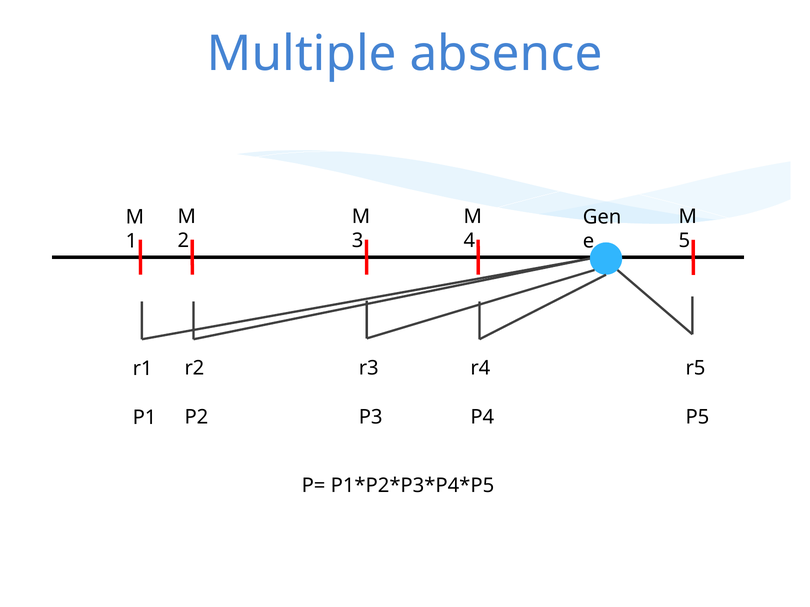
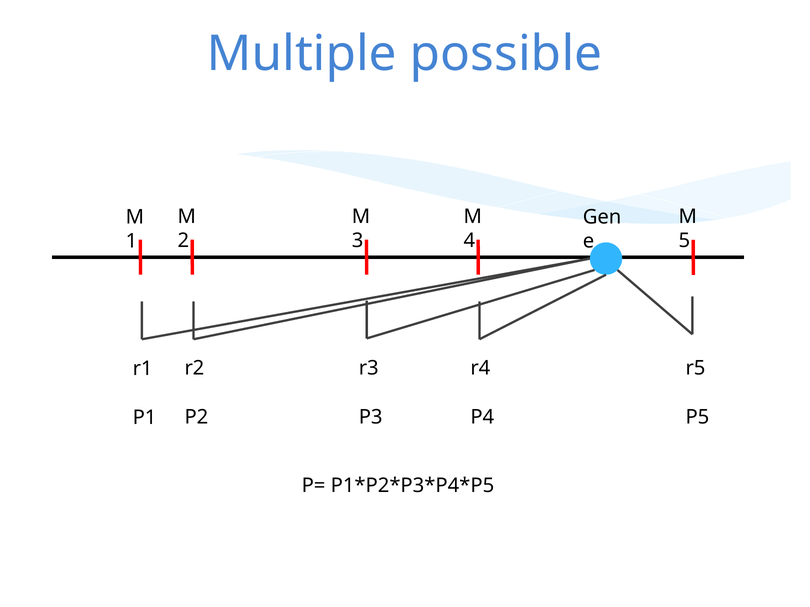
absence: absence -> possible
